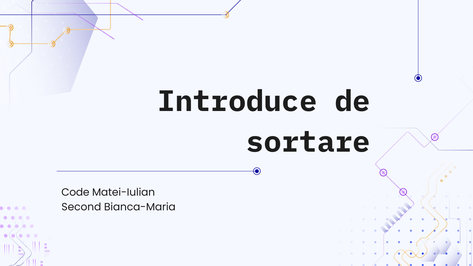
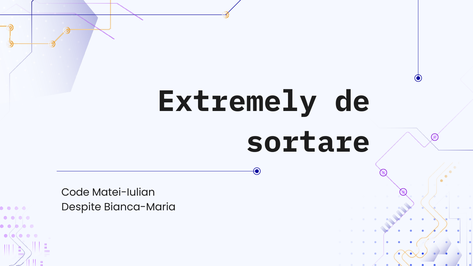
Introduce: Introduce -> Extremely
Second: Second -> Despite
